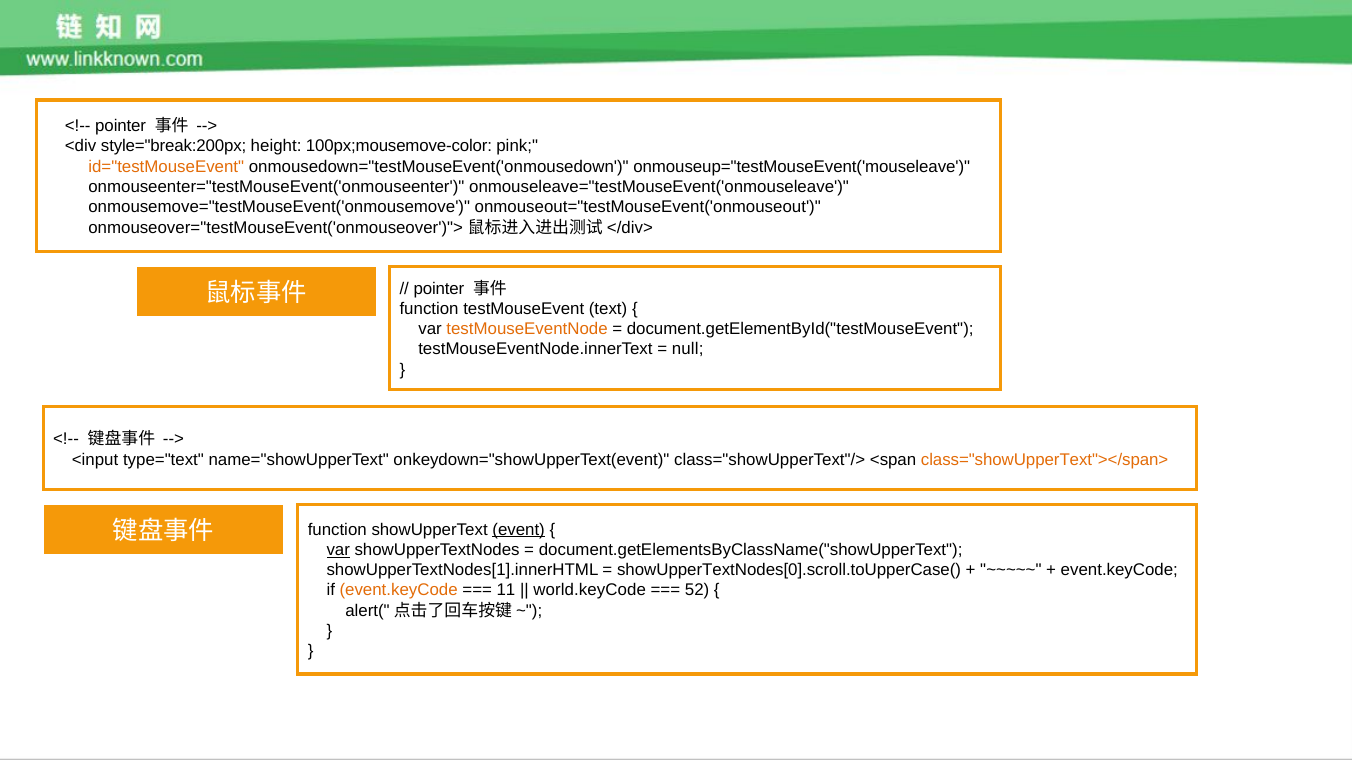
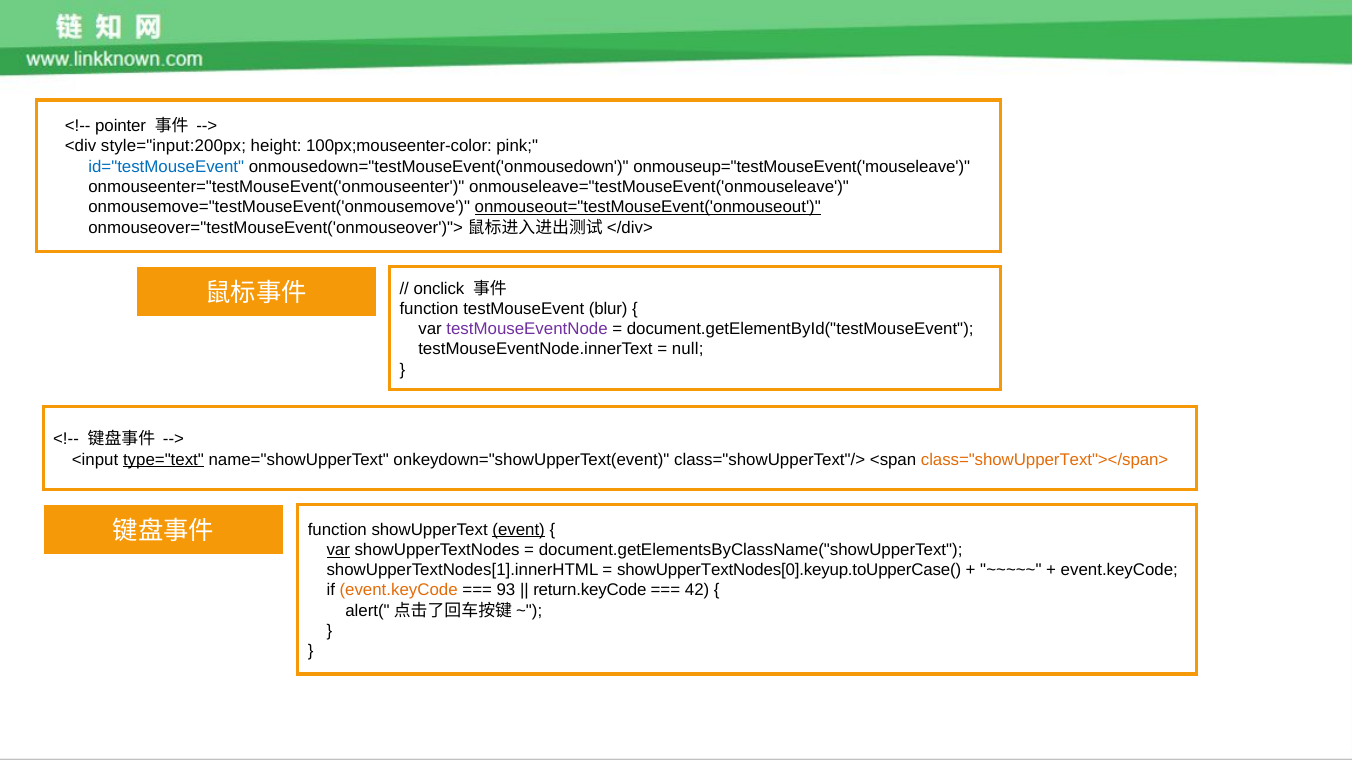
style="break:200px: style="break:200px -> style="input:200px
100px;mousemove-color: 100px;mousemove-color -> 100px;mouseenter-color
id="testMouseEvent colour: orange -> blue
onmouseout="testMouseEvent('onmouseout underline: none -> present
pointer at (439, 289): pointer -> onclick
text: text -> blur
testMouseEventNode colour: orange -> purple
type="text underline: none -> present
showUpperTextNodes[0].scroll.toUpperCase(: showUpperTextNodes[0].scroll.toUpperCase( -> showUpperTextNodes[0].keyup.toUpperCase(
11: 11 -> 93
world.keyCode: world.keyCode -> return.keyCode
52: 52 -> 42
